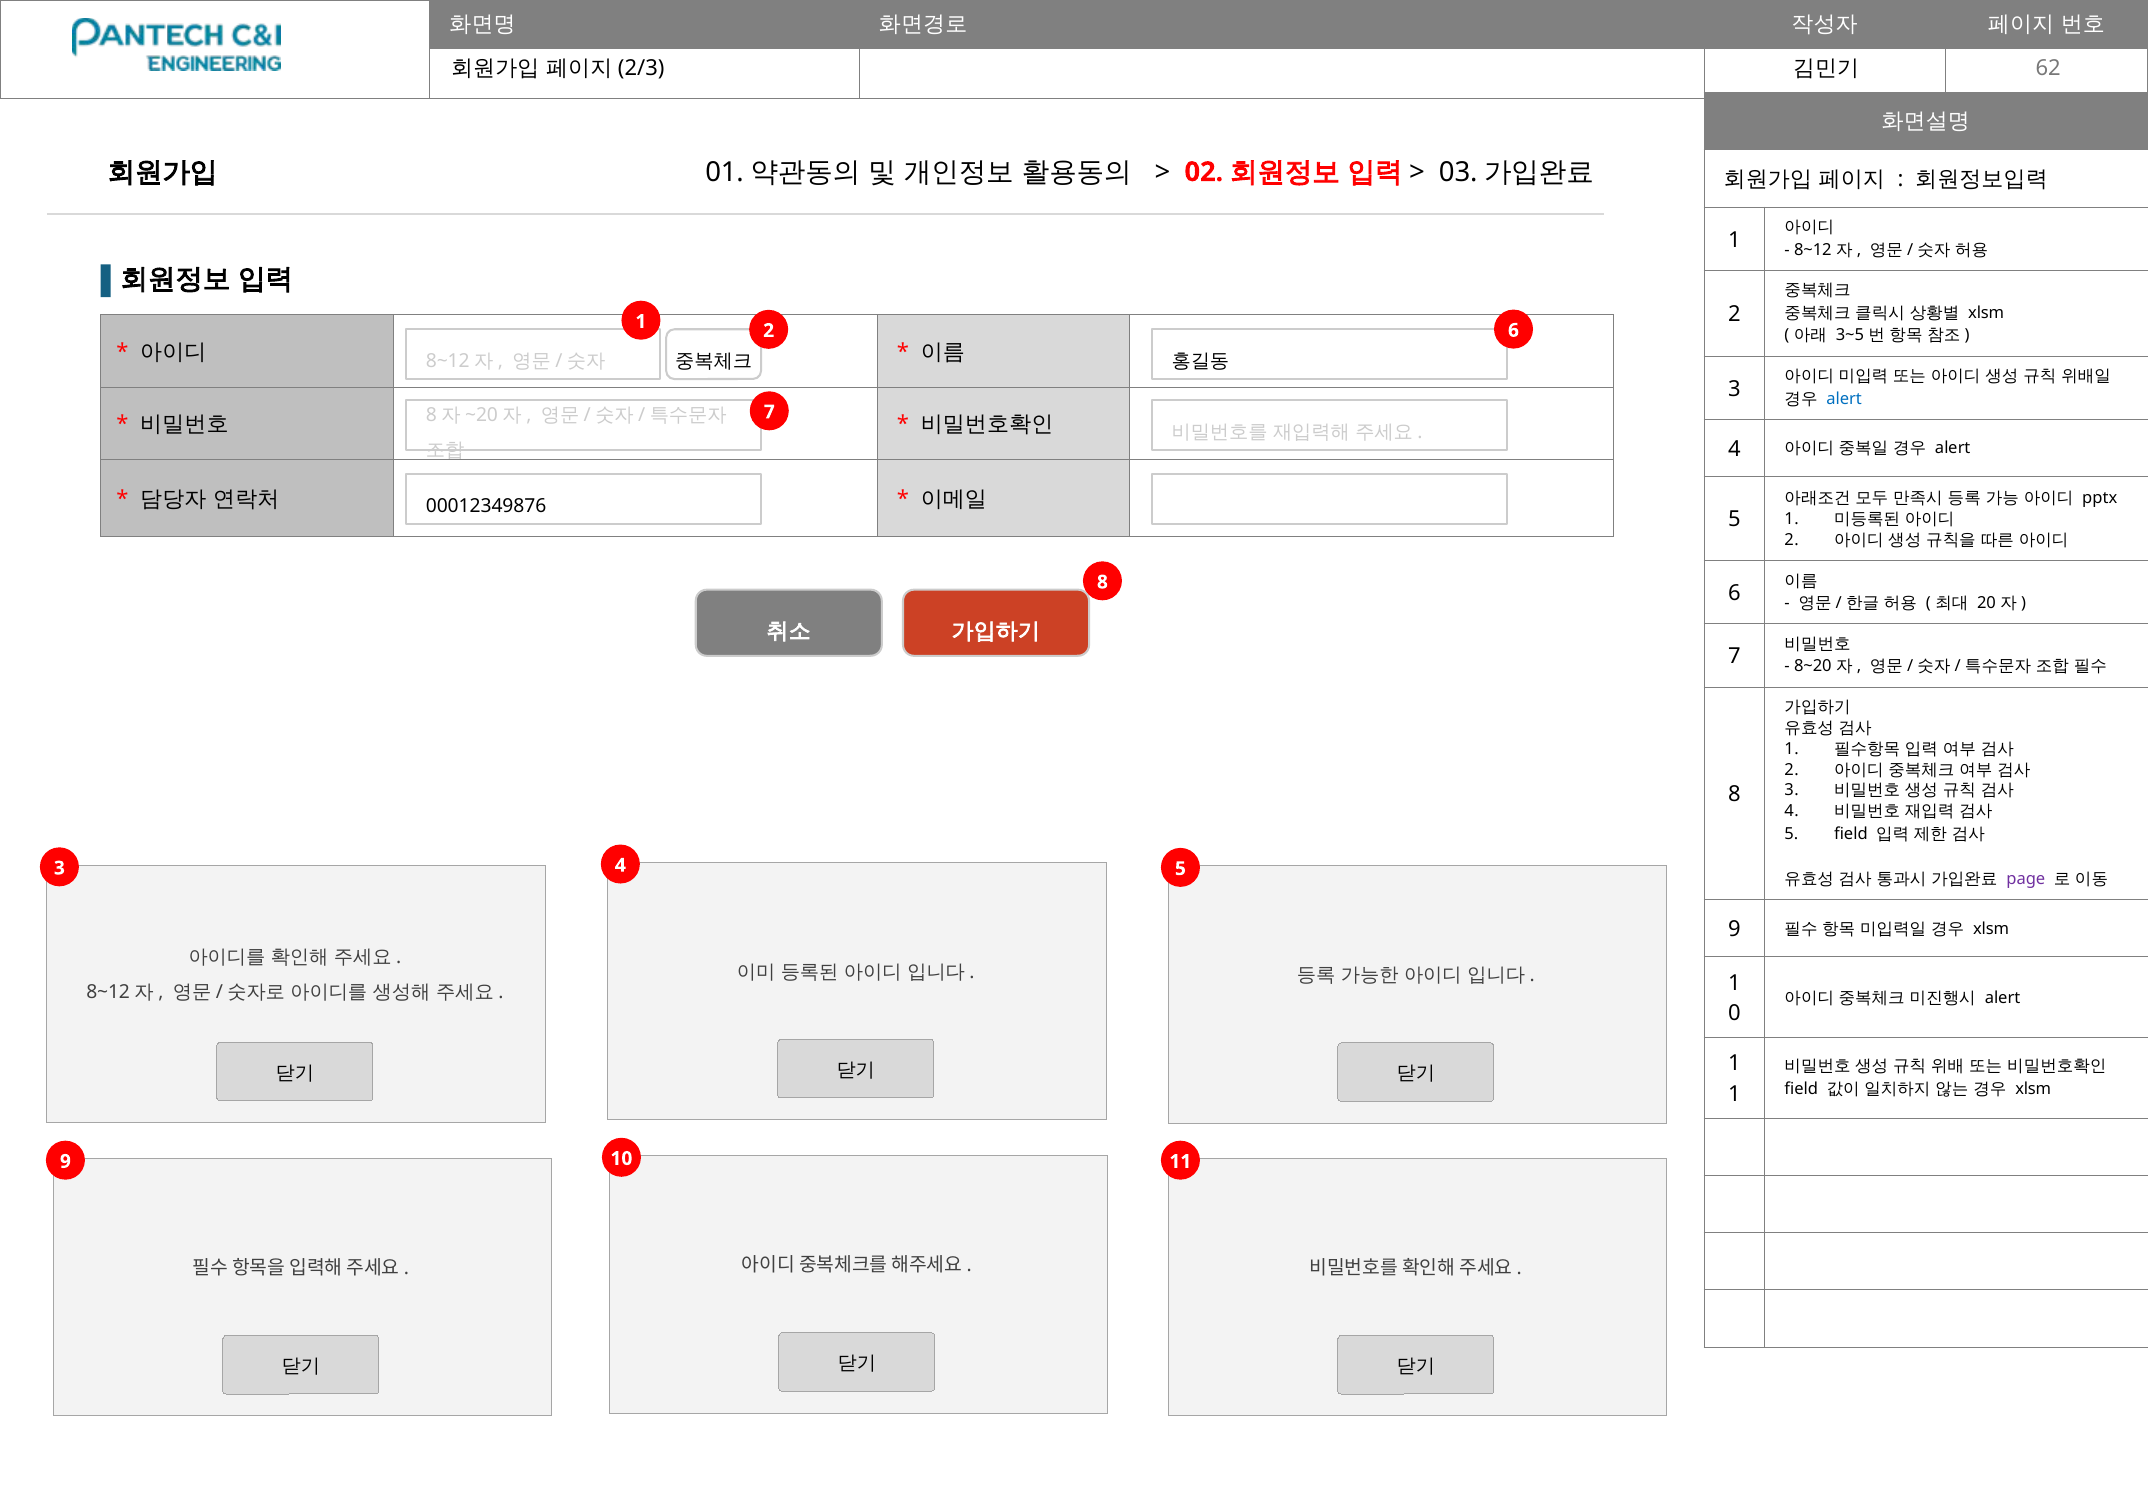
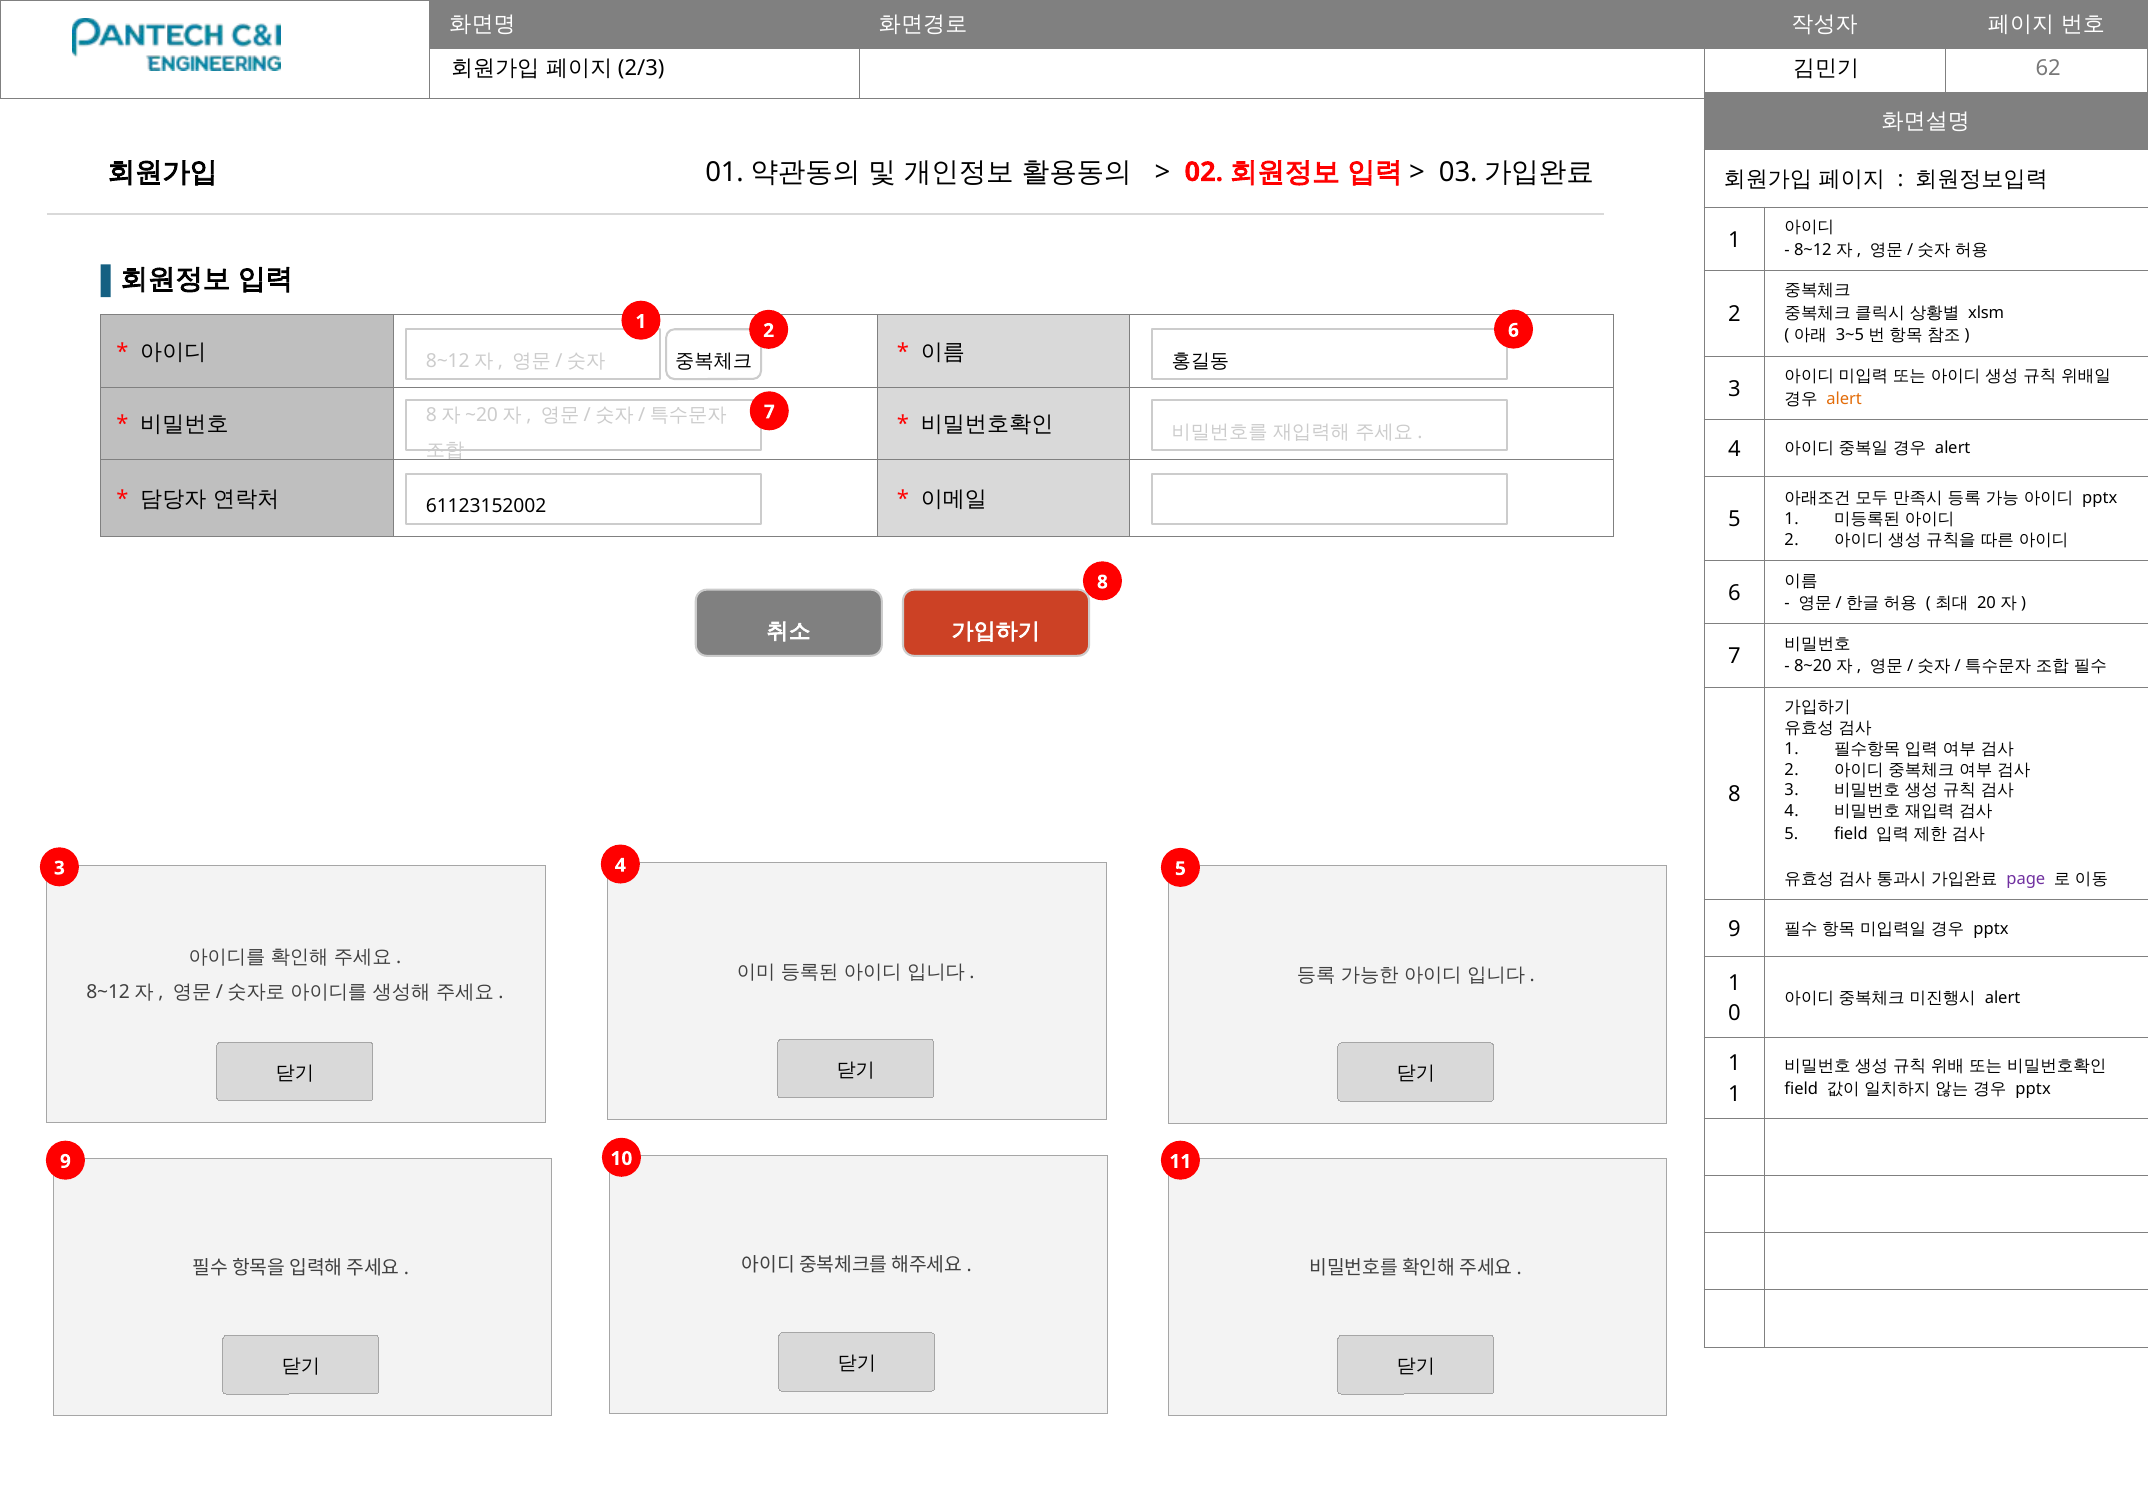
alert at (1844, 399) colour: blue -> orange
00012349876: 00012349876 -> 61123152002
xlsm at (1991, 929): xlsm -> pptx
xlsm at (2033, 1089): xlsm -> pptx
